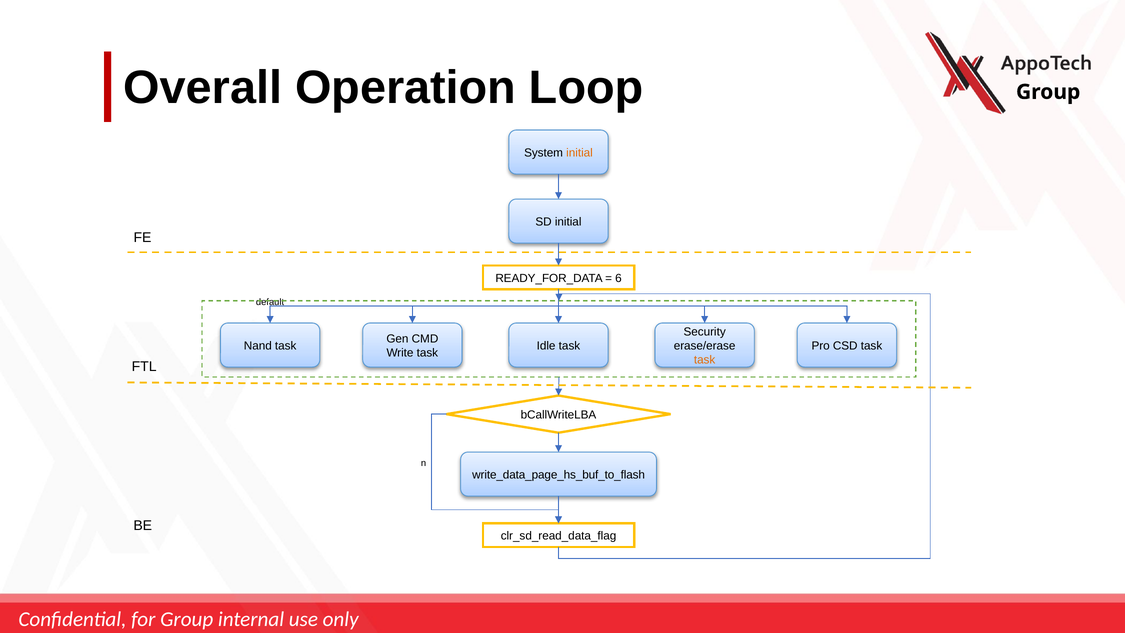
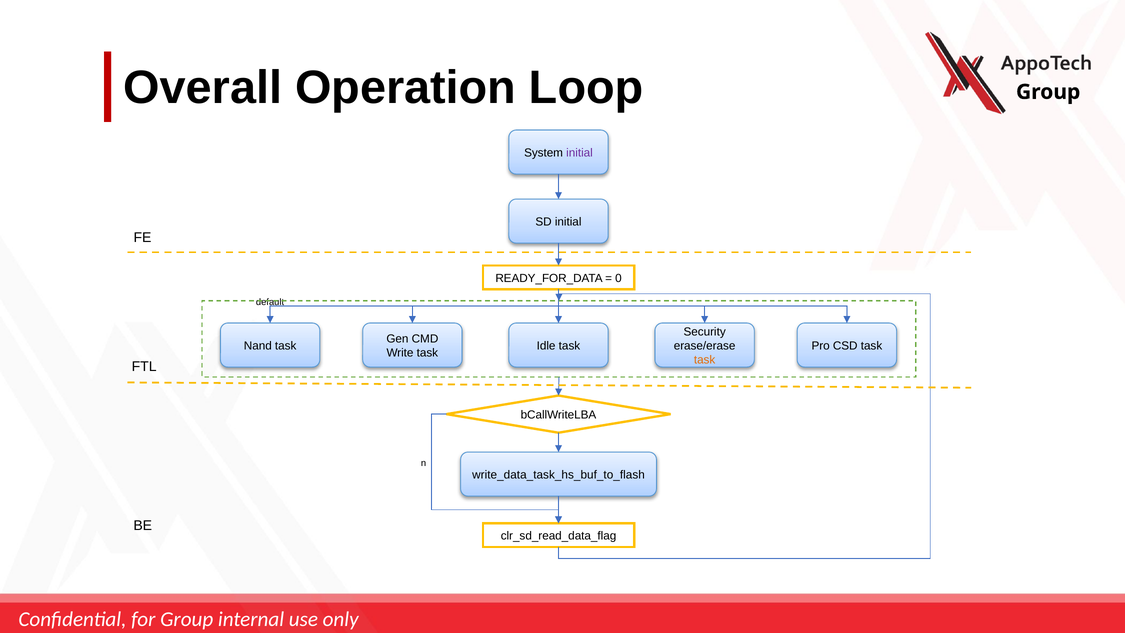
initial at (580, 153) colour: orange -> purple
6: 6 -> 0
write_data_page_hs_buf_to_flash: write_data_page_hs_buf_to_flash -> write_data_task_hs_buf_to_flash
